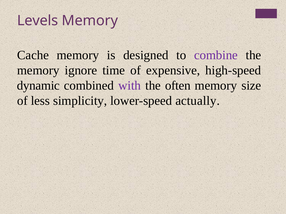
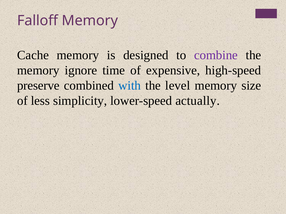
Levels: Levels -> Falloff
dynamic: dynamic -> preserve
with colour: purple -> blue
often: often -> level
